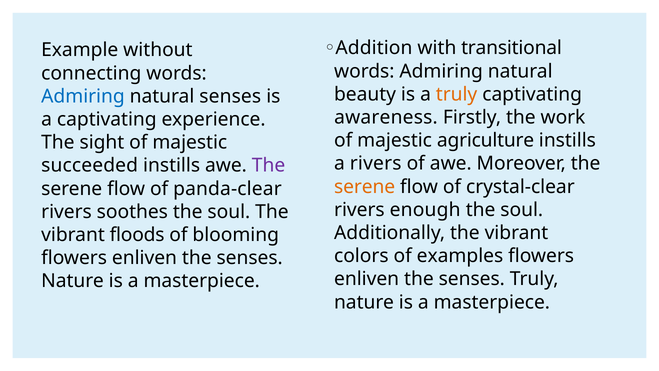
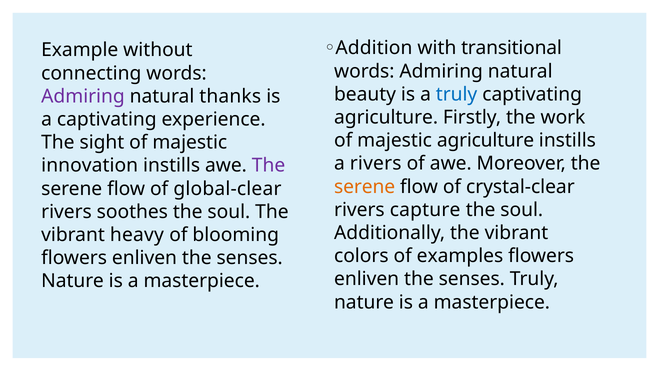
truly at (457, 94) colour: orange -> blue
Admiring at (83, 96) colour: blue -> purple
natural senses: senses -> thanks
awareness at (386, 117): awareness -> agriculture
succeeded: succeeded -> innovation
panda-clear: panda-clear -> global-clear
enough: enough -> capture
floods: floods -> heavy
